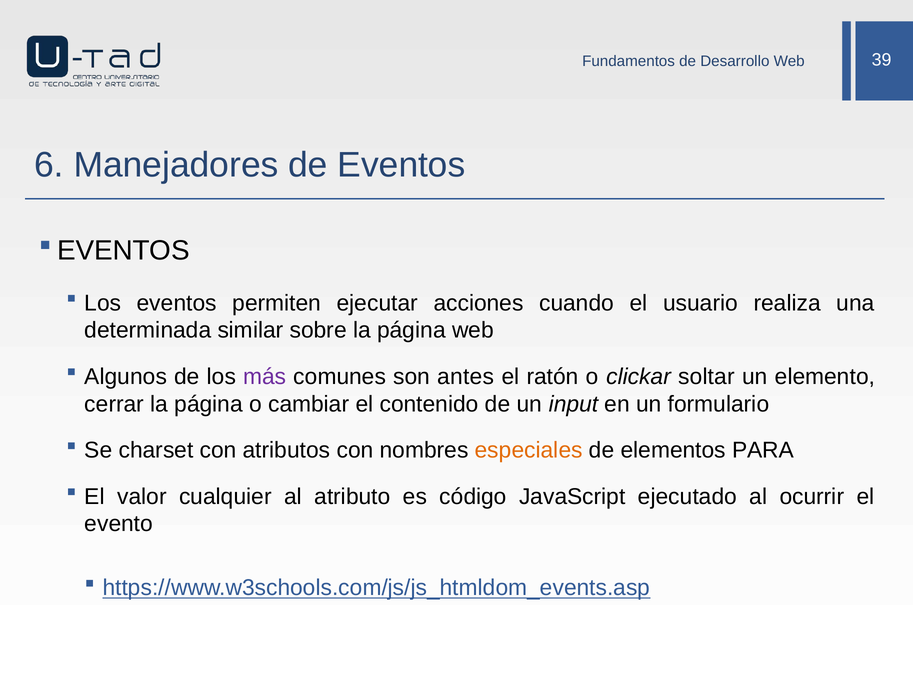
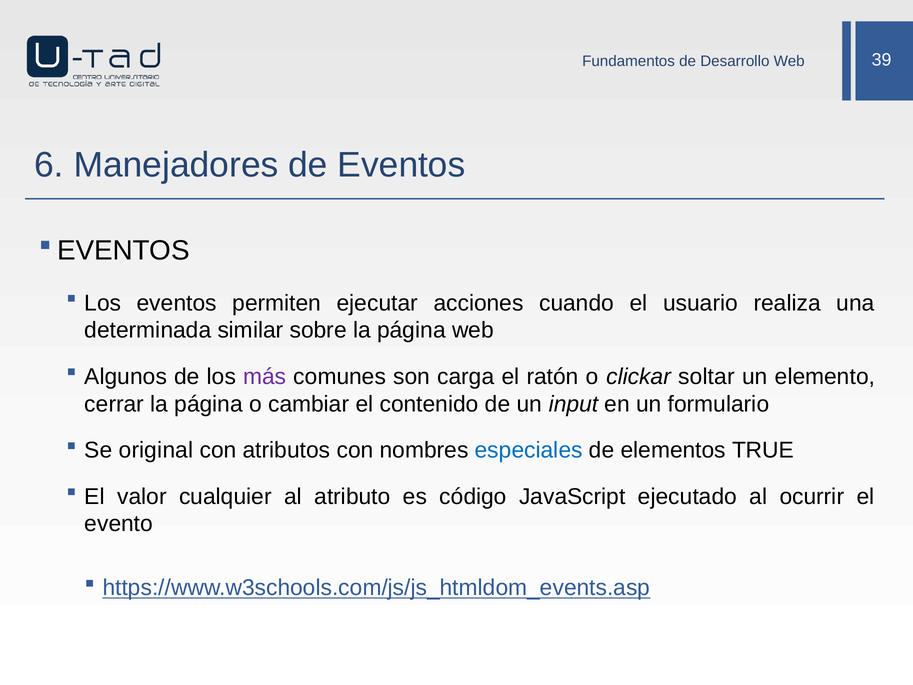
antes: antes -> carga
charset: charset -> original
especiales colour: orange -> blue
PARA: PARA -> TRUE
